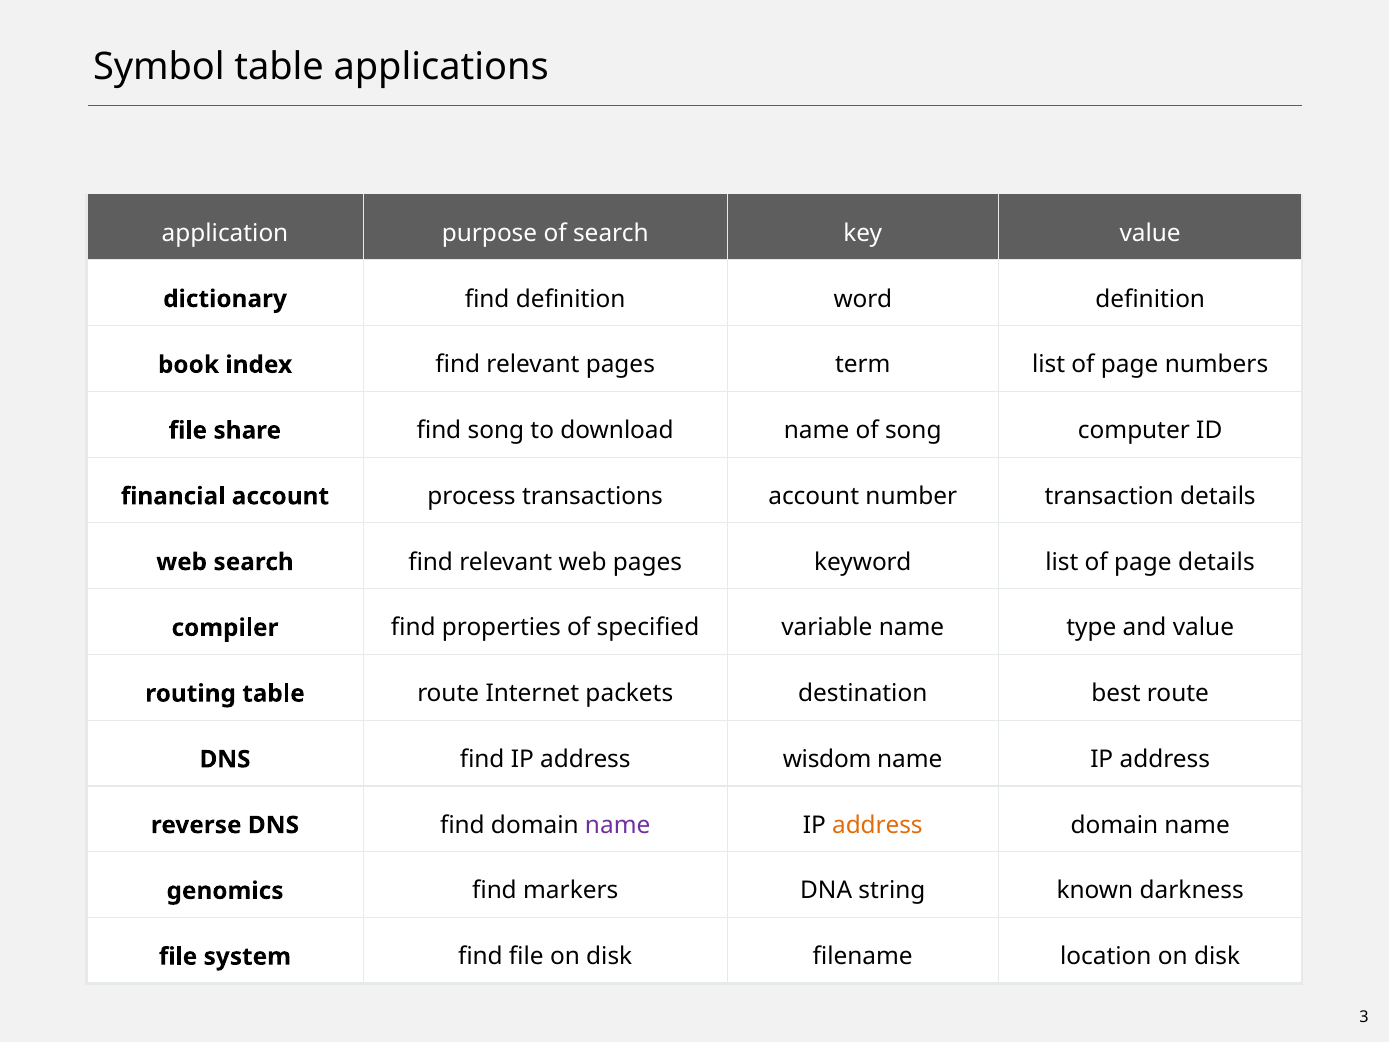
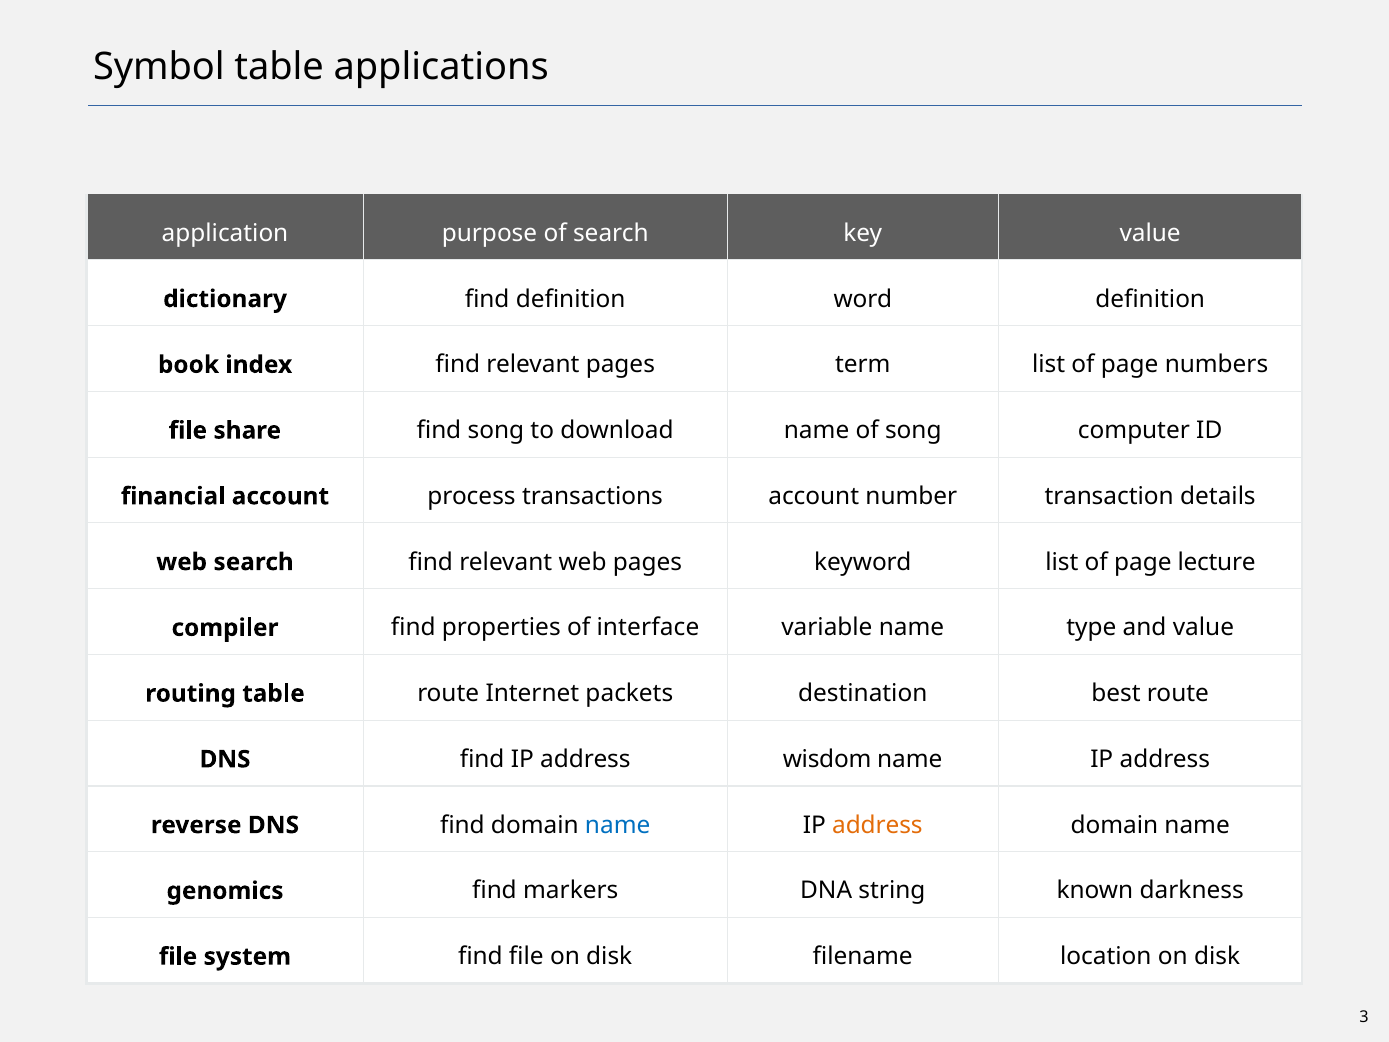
page details: details -> lecture
specified: specified -> interface
name at (618, 825) colour: purple -> blue
